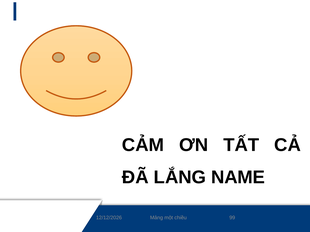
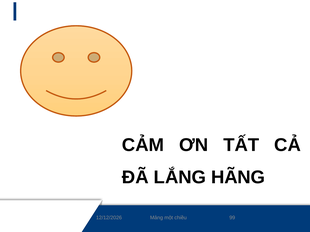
NAME: NAME -> HÃNG
